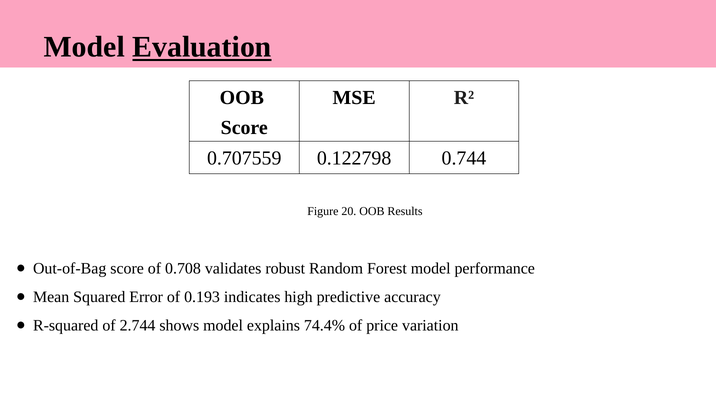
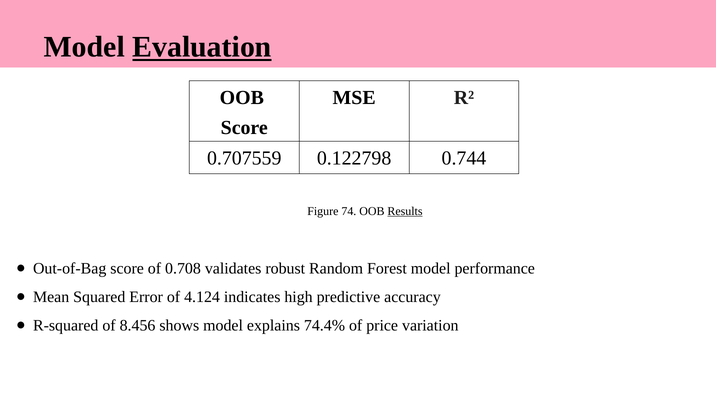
20: 20 -> 74
Results underline: none -> present
0.193: 0.193 -> 4.124
2.744: 2.744 -> 8.456
